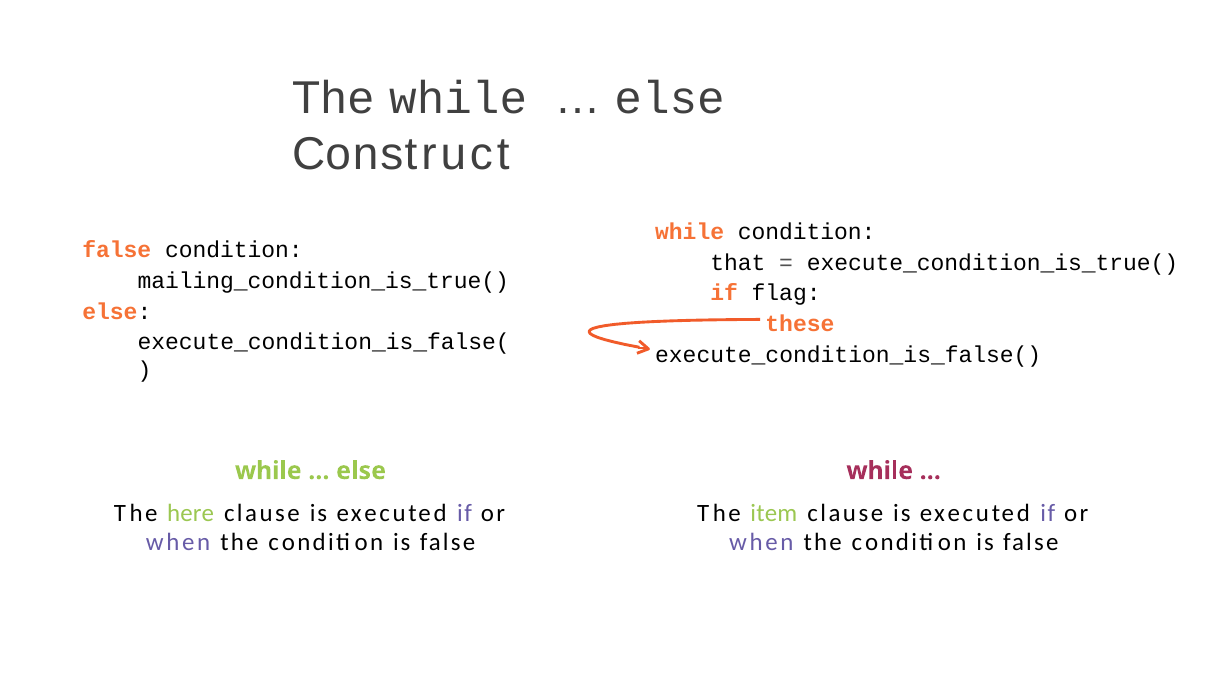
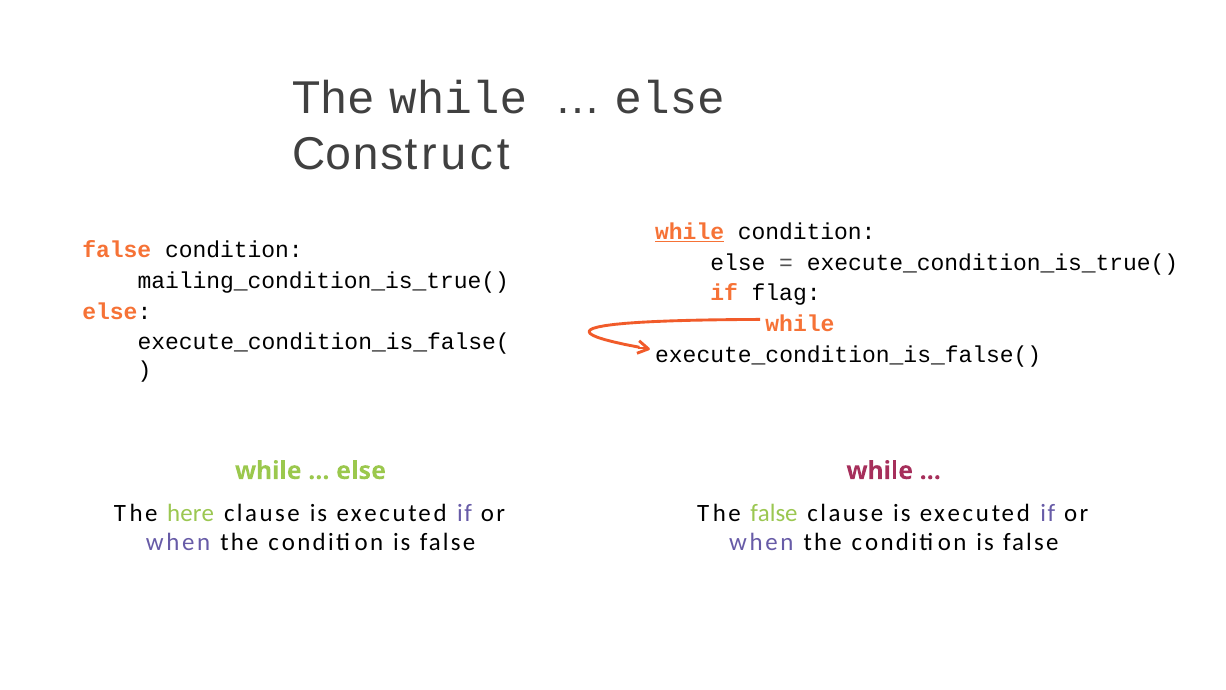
while at (690, 232) underline: none -> present
that at (738, 262): that -> else
these at (800, 324): these -> while
The item: item -> false
